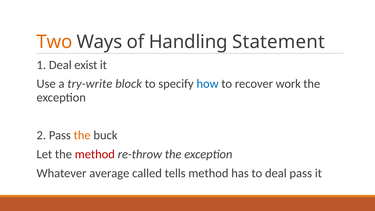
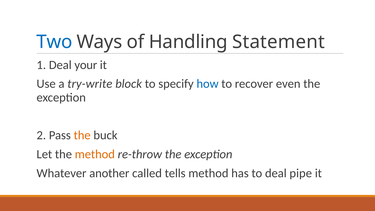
Two colour: orange -> blue
exist: exist -> your
work: work -> even
method at (95, 154) colour: red -> orange
average: average -> another
deal pass: pass -> pipe
